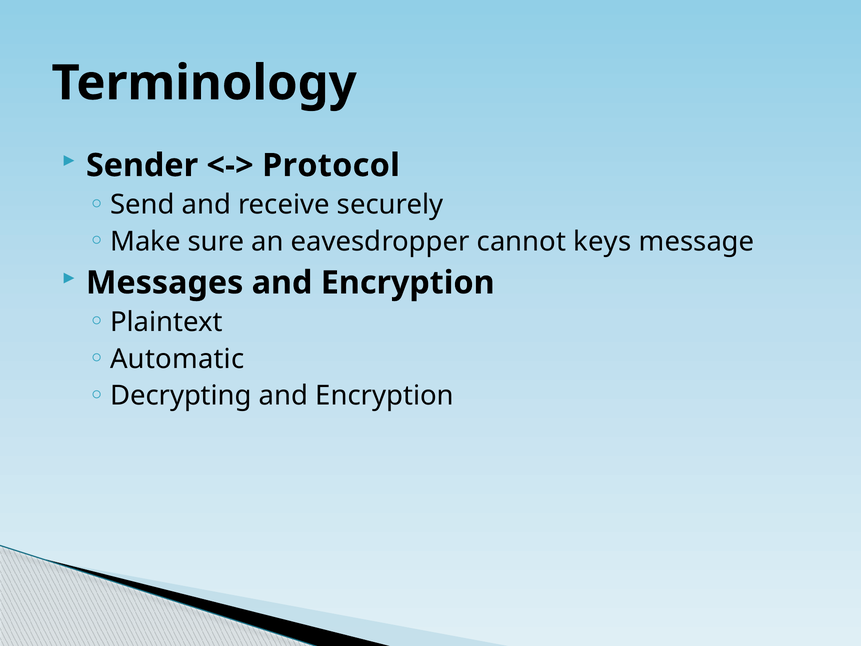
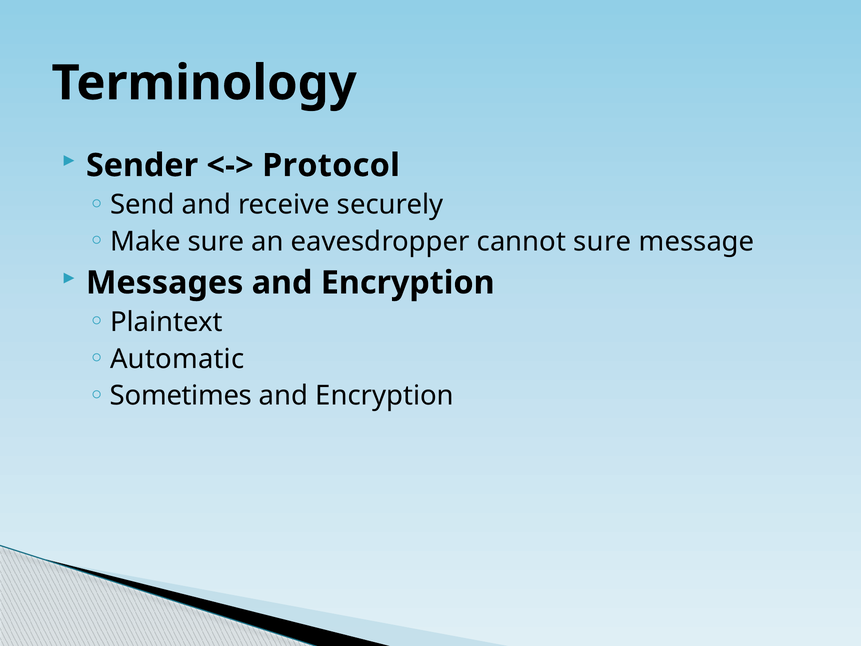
cannot keys: keys -> sure
Decrypting: Decrypting -> Sometimes
